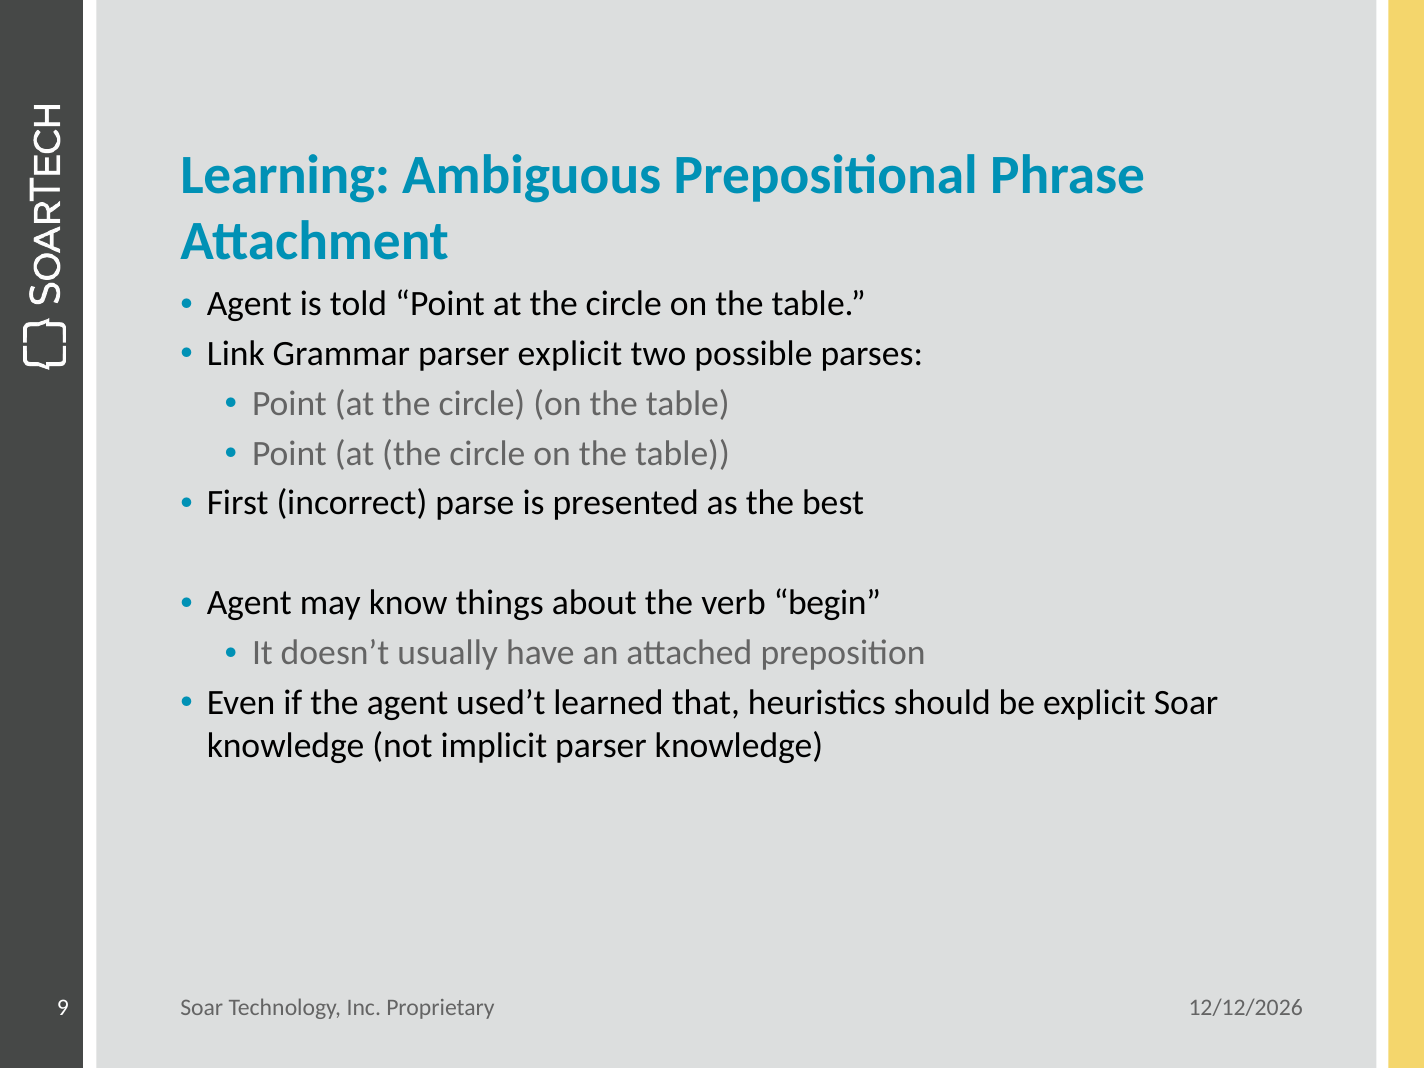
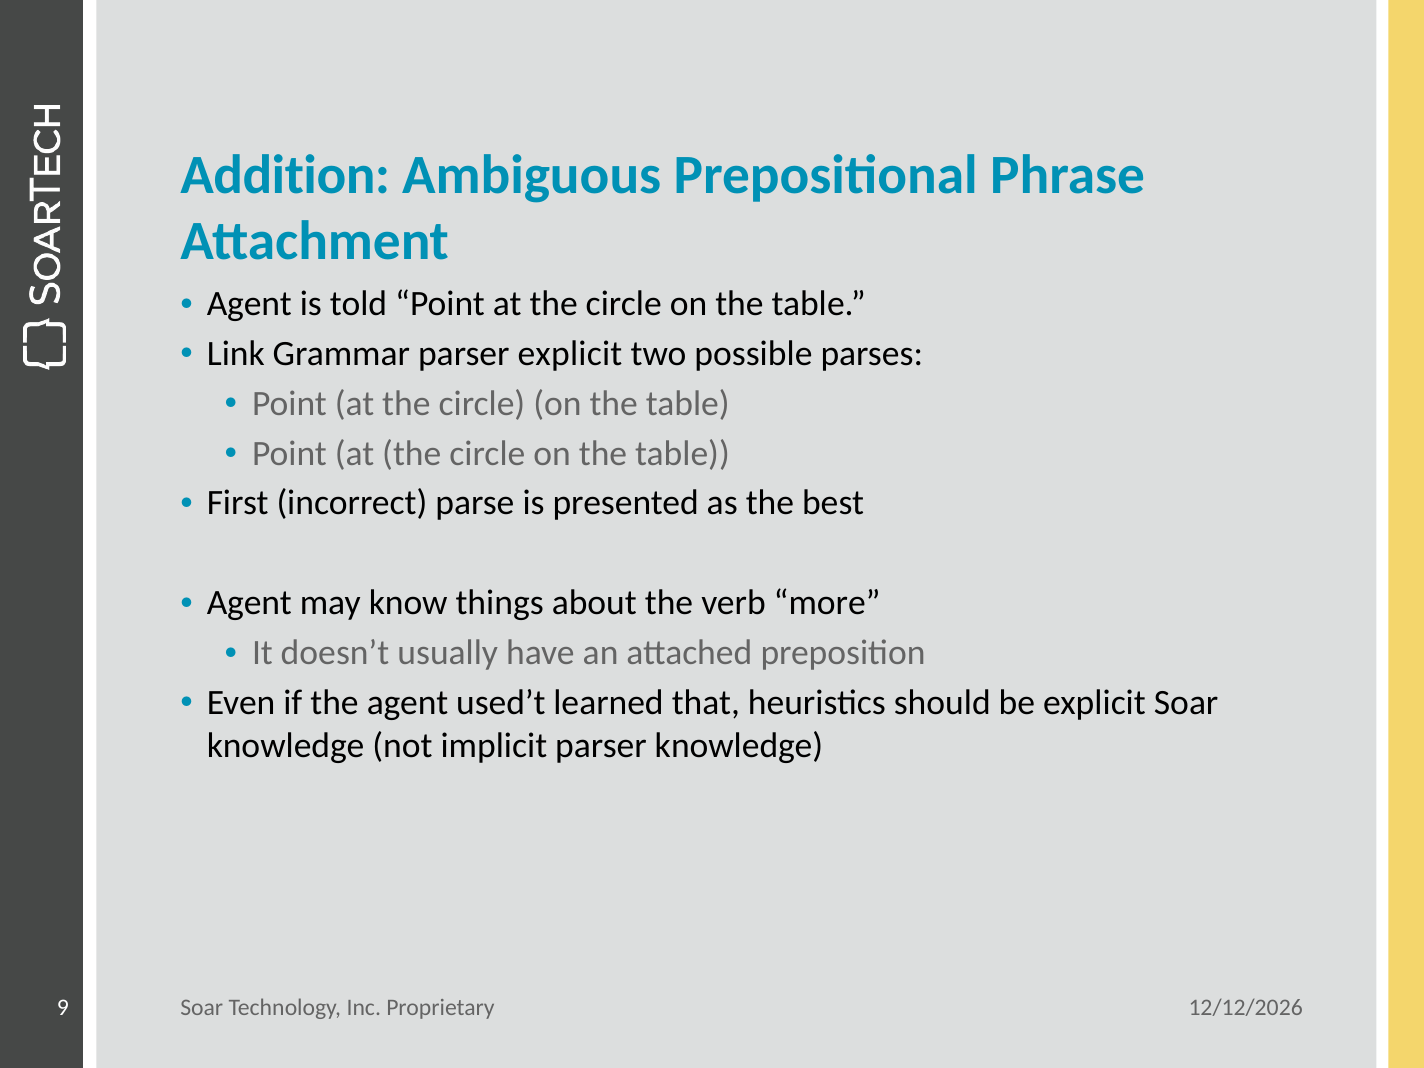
Learning: Learning -> Addition
begin: begin -> more
